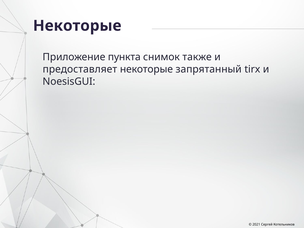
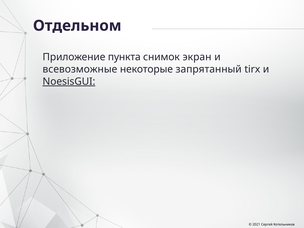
Некоторые at (77, 26): Некоторые -> Отдельном
также: также -> экран
предоставляет: предоставляет -> всевозможные
NoesisGUI underline: none -> present
